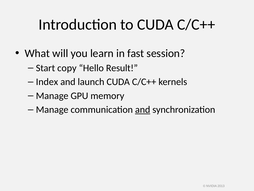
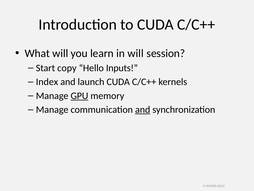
in fast: fast -> will
Result: Result -> Inputs
GPU underline: none -> present
